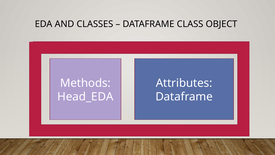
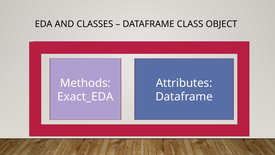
Head_EDA: Head_EDA -> Exact_EDA
